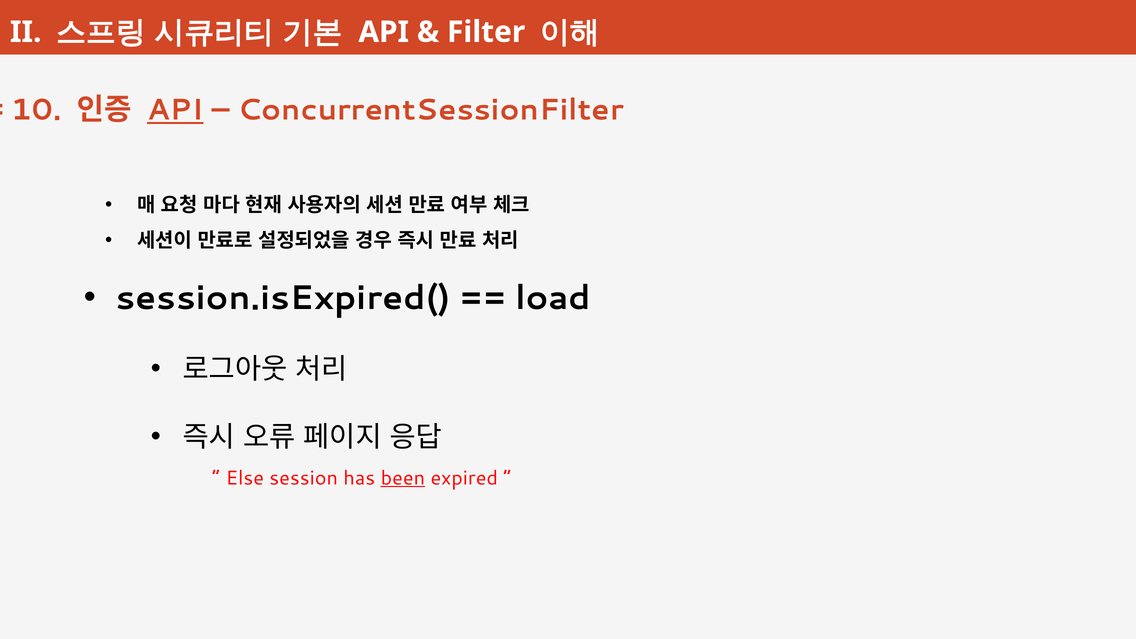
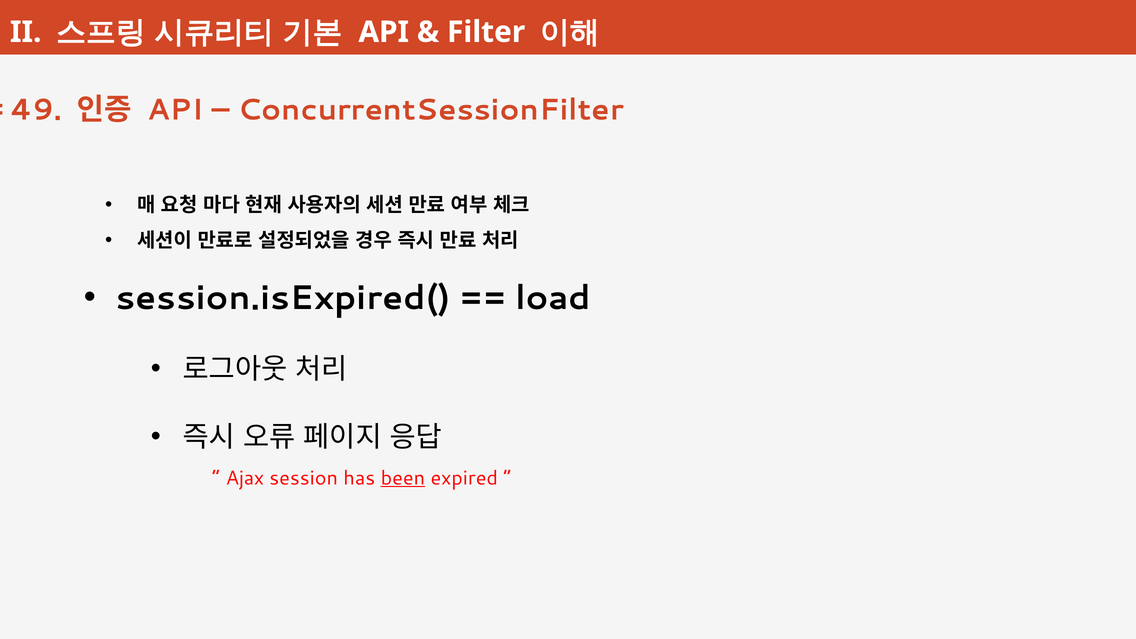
10: 10 -> 49
API at (175, 110) underline: present -> none
Else: Else -> Ajax
